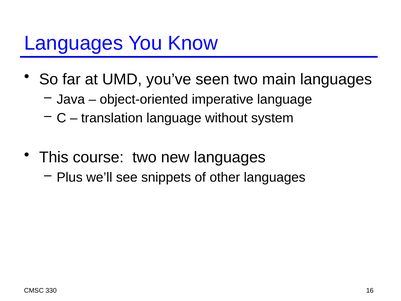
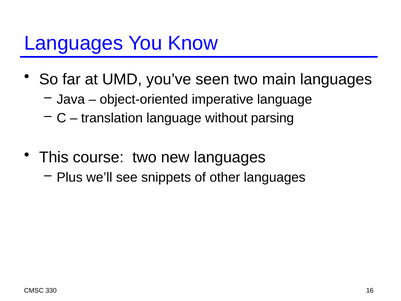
system: system -> parsing
